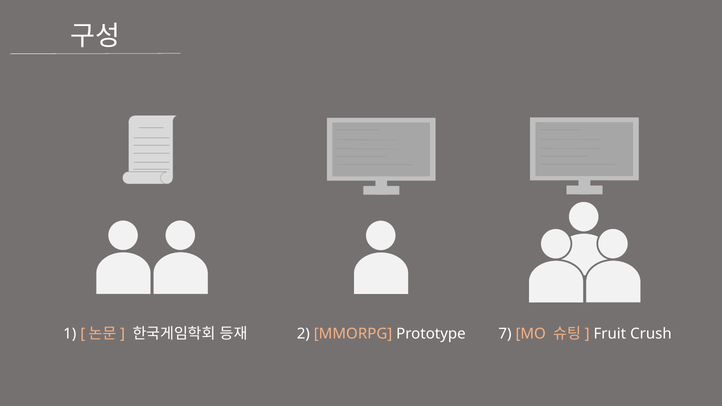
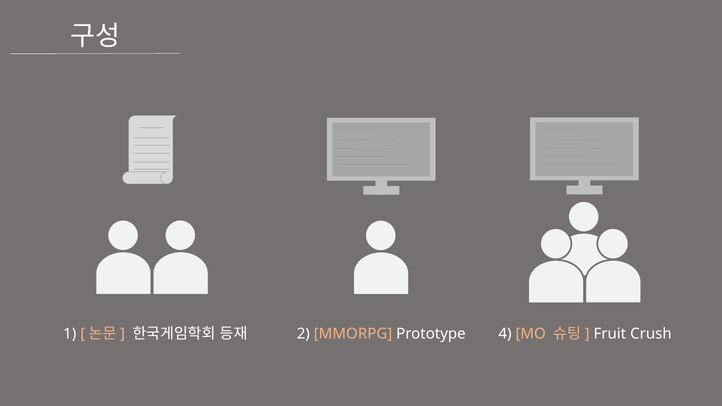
7: 7 -> 4
